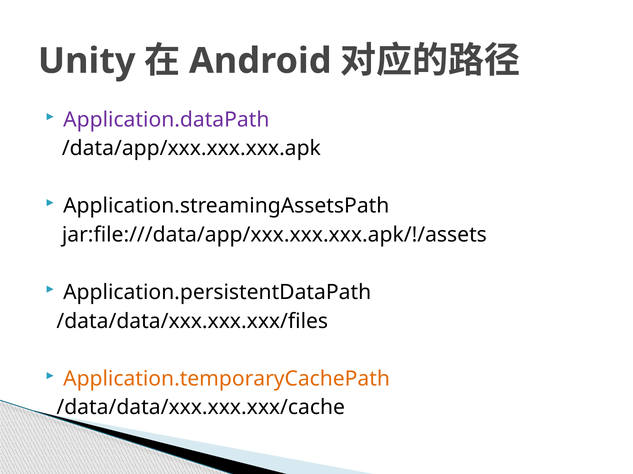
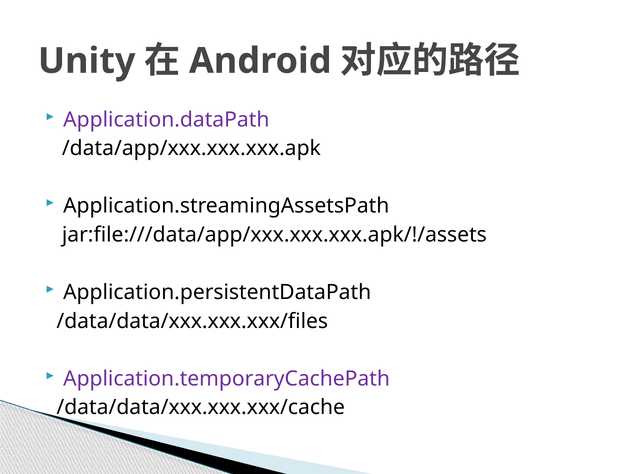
Application.temporaryCachePath colour: orange -> purple
